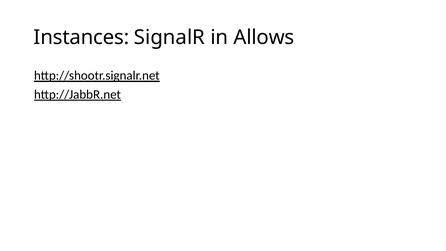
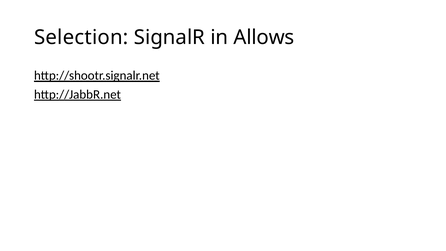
Instances: Instances -> Selection
